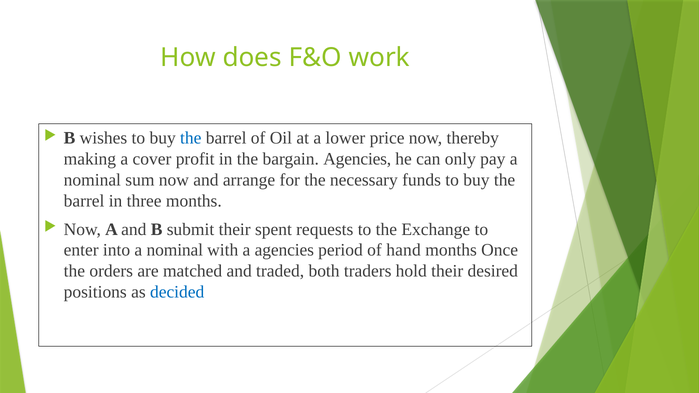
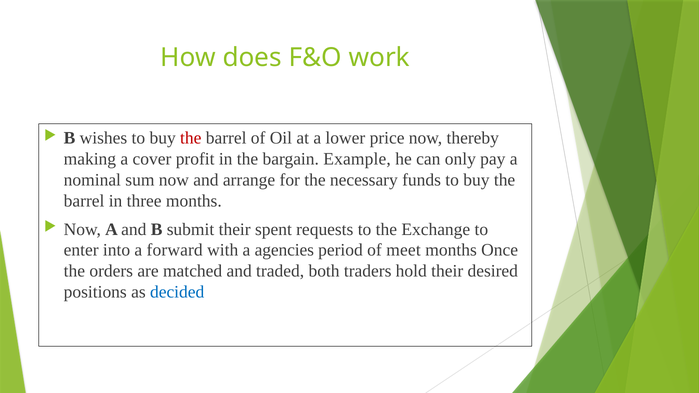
the at (191, 138) colour: blue -> red
bargain Agencies: Agencies -> Example
into a nominal: nominal -> forward
hand: hand -> meet
